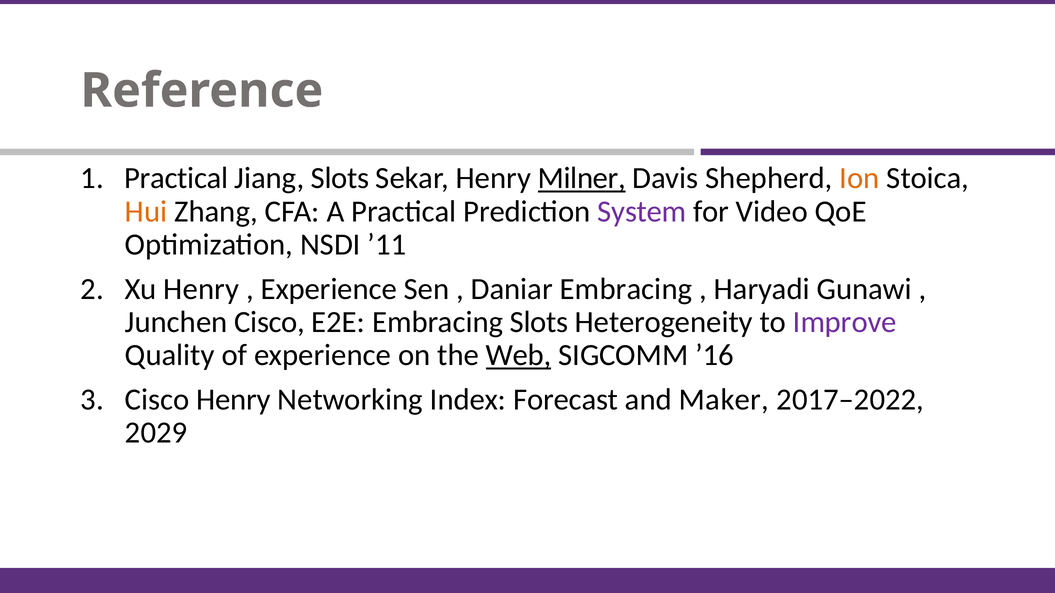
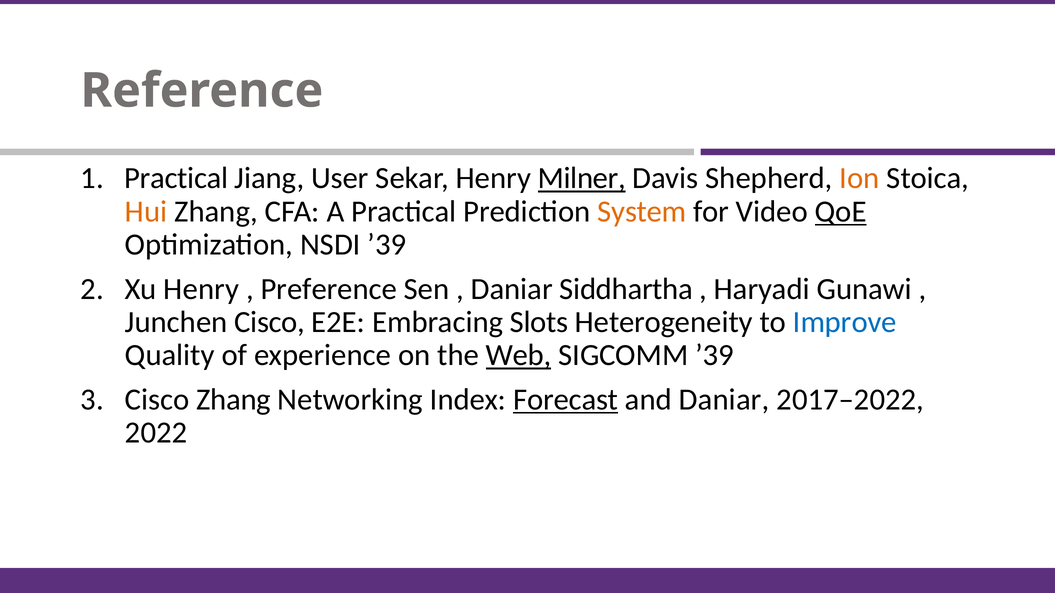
Jiang Slots: Slots -> User
System colour: purple -> orange
QoE underline: none -> present
NSDI ’11: ’11 -> ’39
Experience at (329, 289): Experience -> Preference
Daniar Embracing: Embracing -> Siddhartha
Improve colour: purple -> blue
SIGCOMM ’16: ’16 -> ’39
Cisco Henry: Henry -> Zhang
Forecast underline: none -> present
and Maker: Maker -> Daniar
2029: 2029 -> 2022
